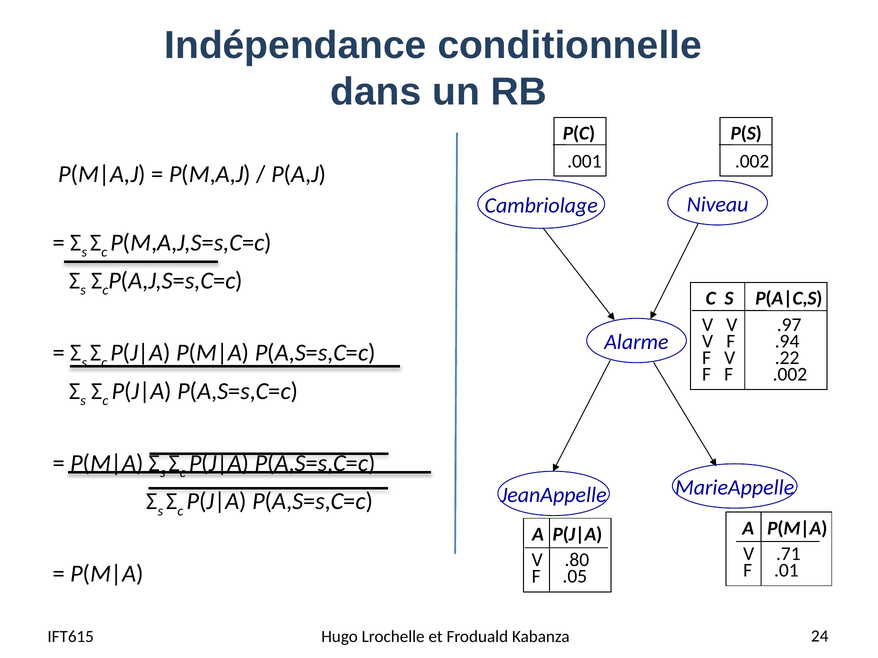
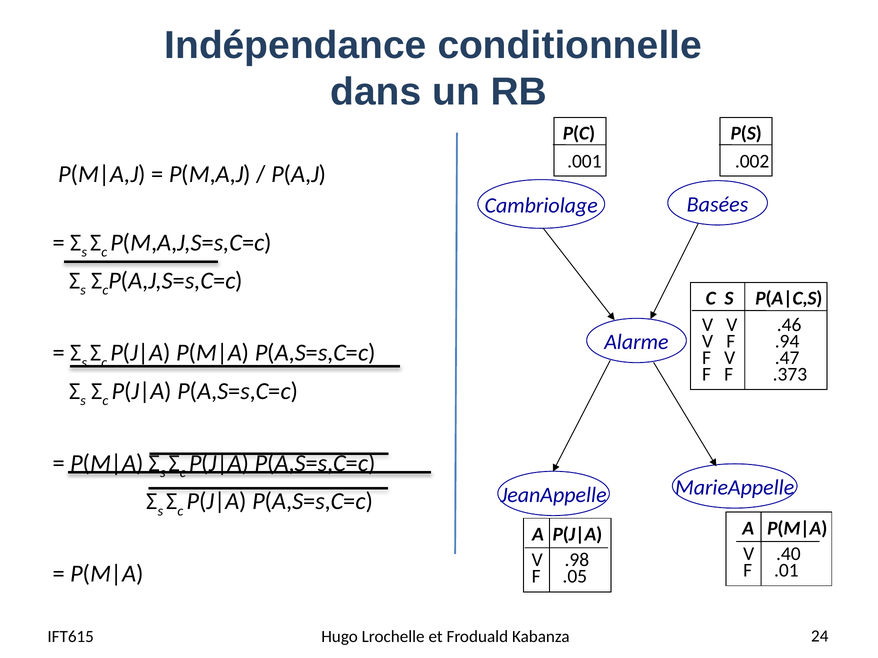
Niveau: Niveau -> Basées
.97: .97 -> .46
.22: .22 -> .47
F .002: .002 -> .373
.71: .71 -> .40
.80: .80 -> .98
